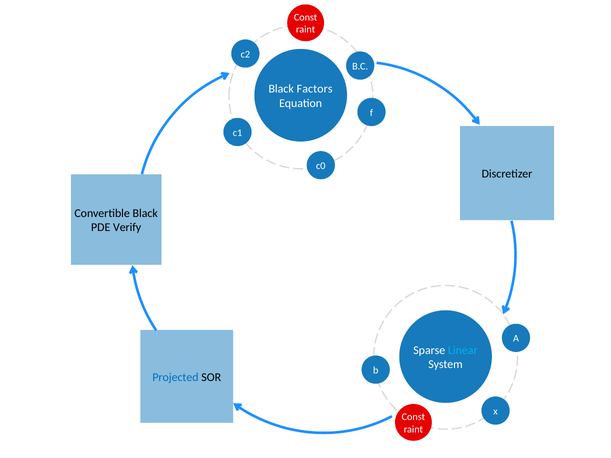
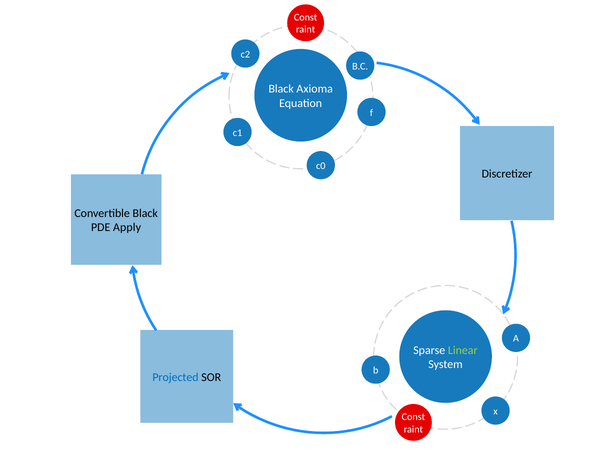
Factors: Factors -> Axioma
Verify: Verify -> Apply
Linear colour: light blue -> light green
